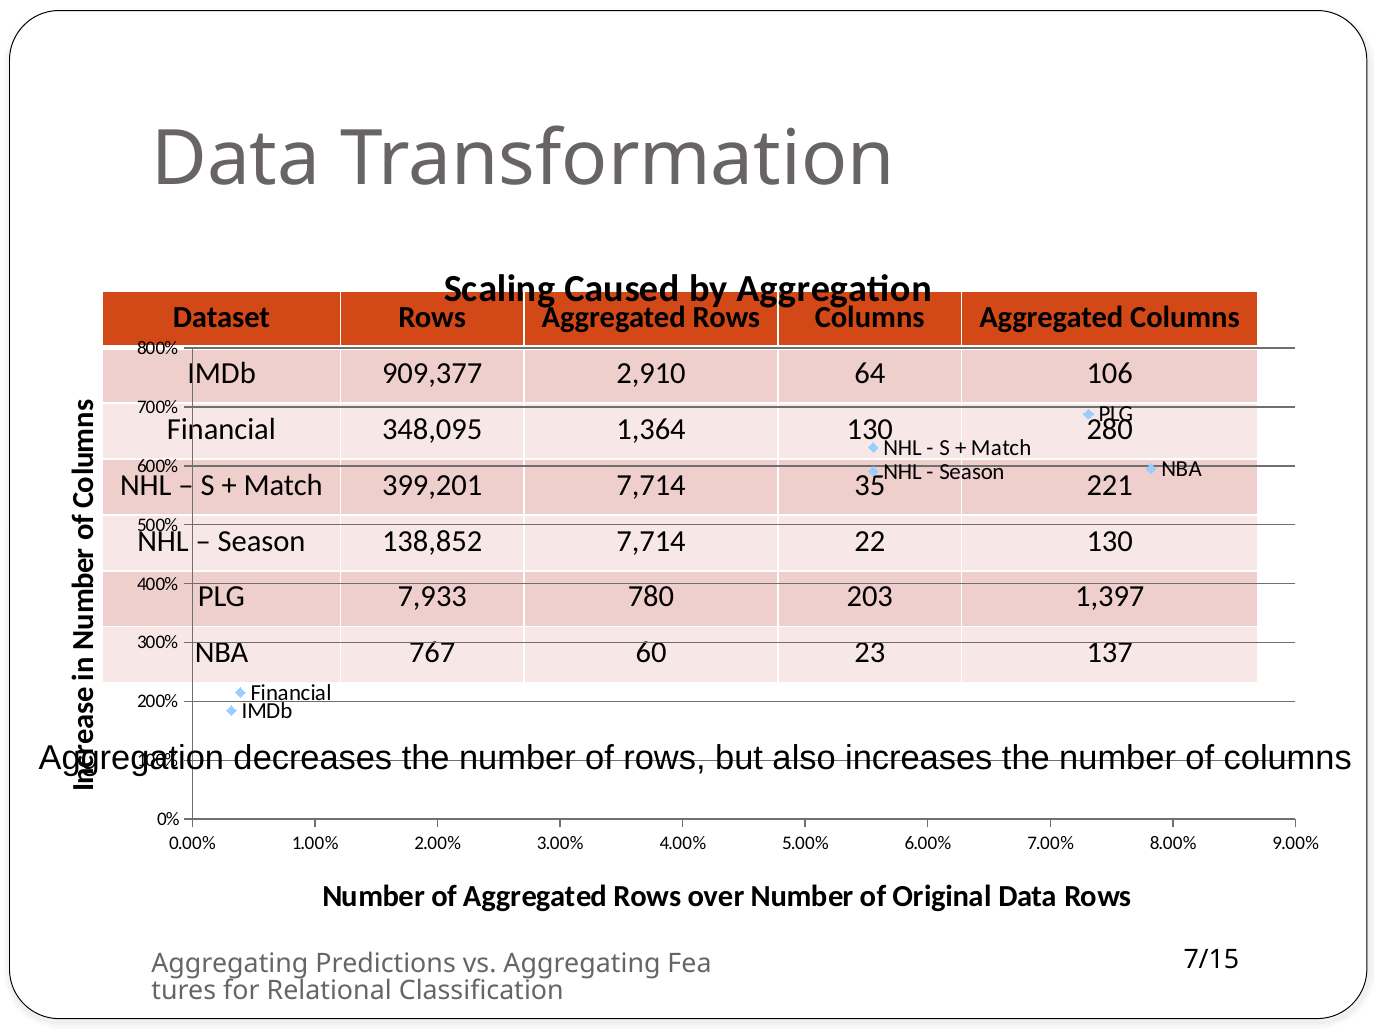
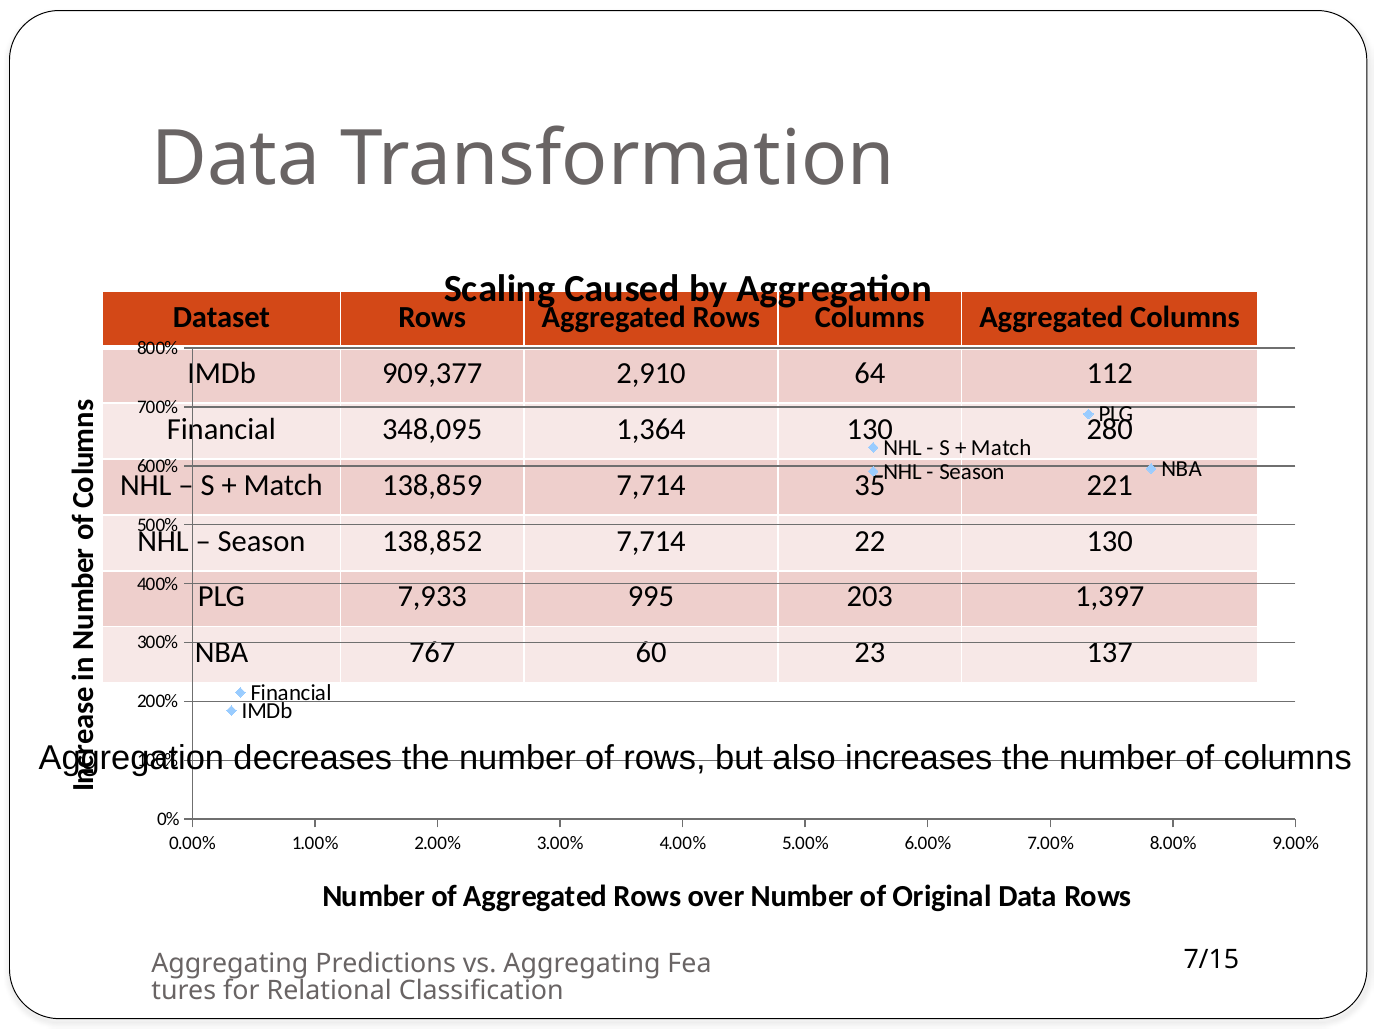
106: 106 -> 112
399,201: 399,201 -> 138,859
780: 780 -> 995
